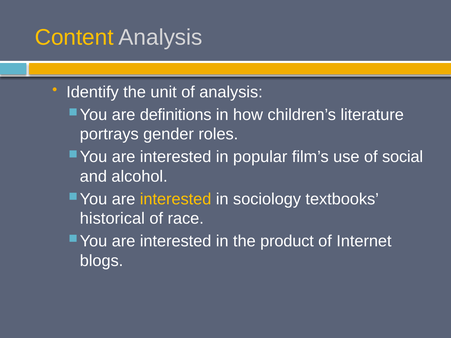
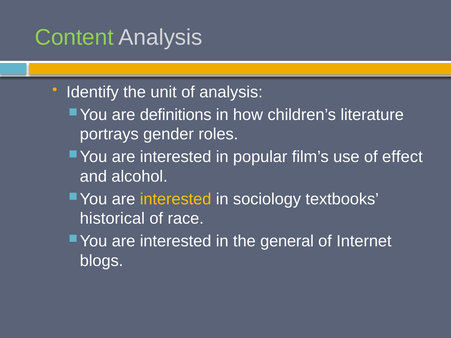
Content colour: yellow -> light green
social: social -> effect
product: product -> general
